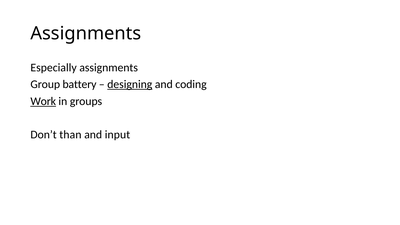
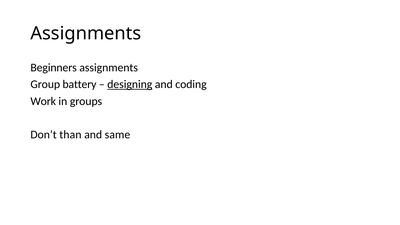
Especially: Especially -> Beginners
Work underline: present -> none
input: input -> same
